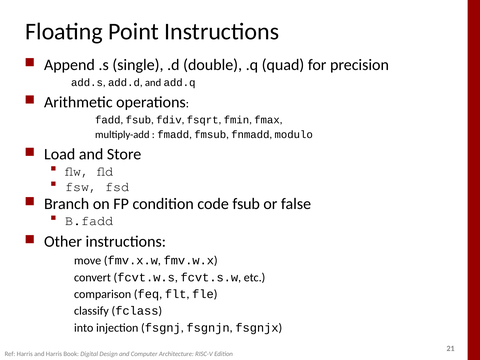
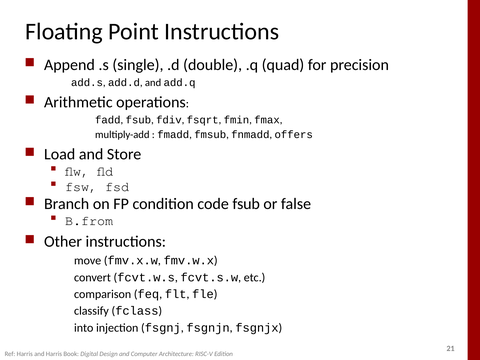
modulo: modulo -> offers
B.fadd: B.fadd -> B.from
